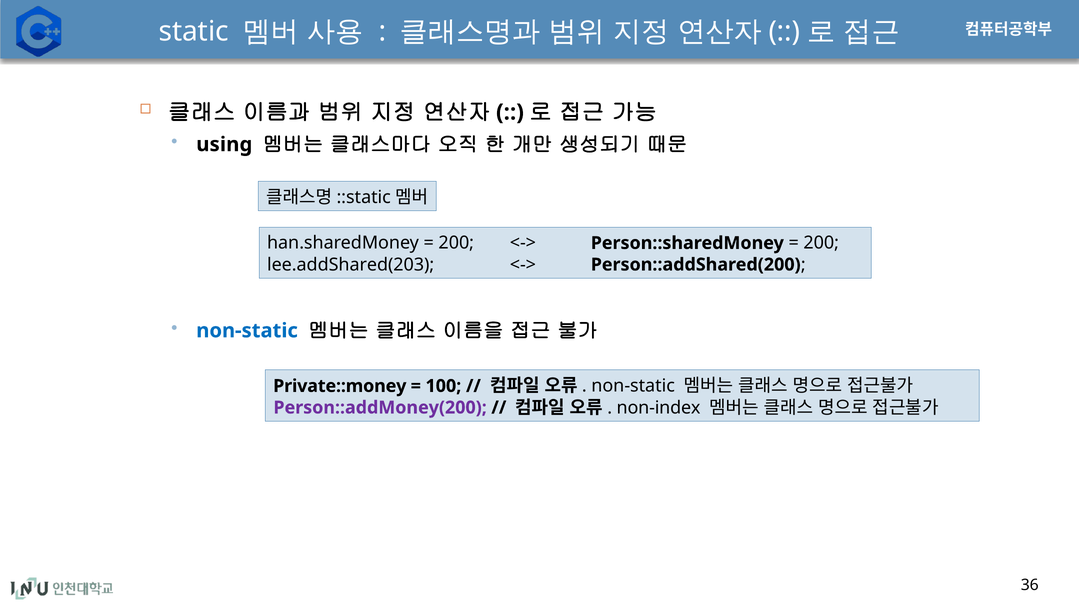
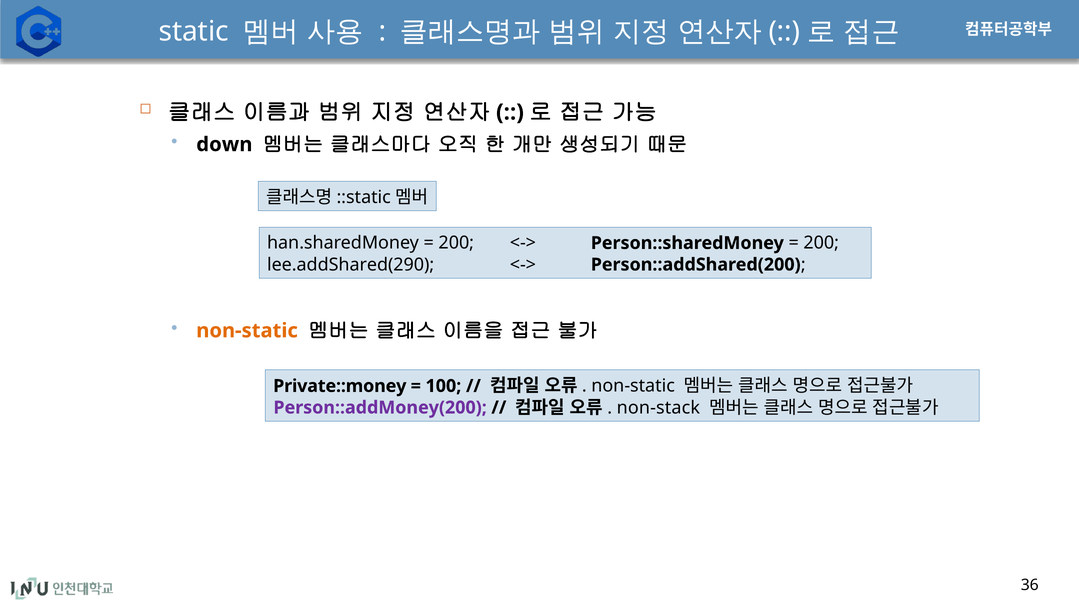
using: using -> down
lee.addShared(203: lee.addShared(203 -> lee.addShared(290
non-static at (247, 331) colour: blue -> orange
non-index: non-index -> non-stack
